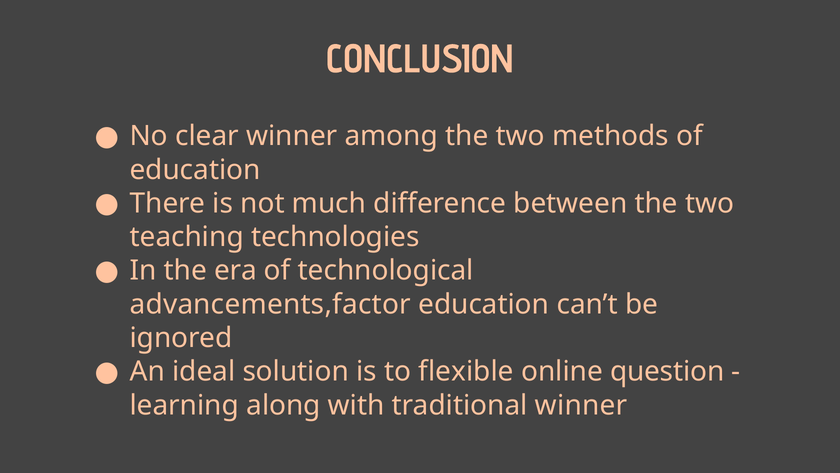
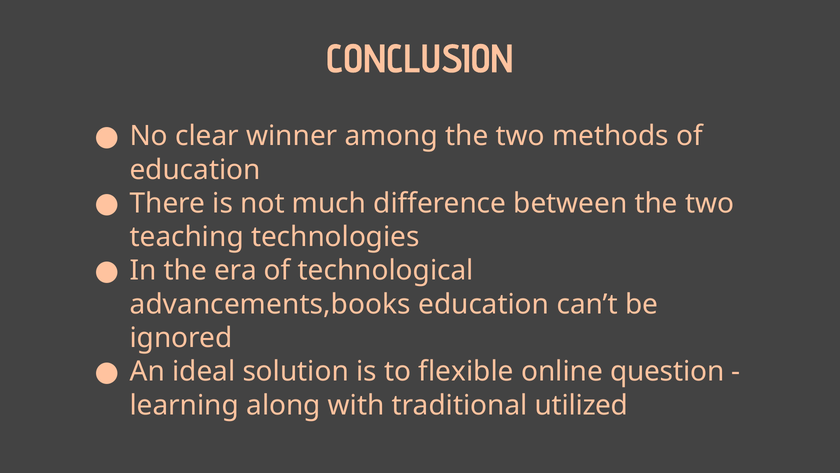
advancements,factor: advancements,factor -> advancements,books
traditional winner: winner -> utilized
